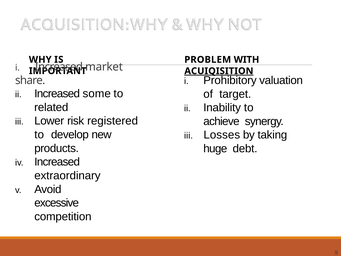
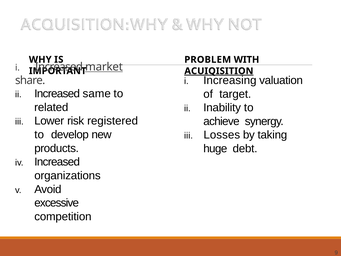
market underline: none -> present
Prohibitory: Prohibitory -> Increasing
some: some -> same
extraordinary: extraordinary -> organizations
